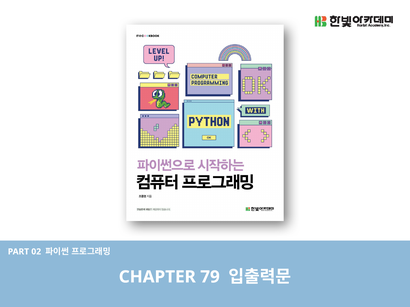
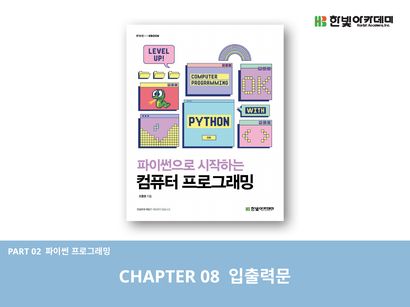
79: 79 -> 08
